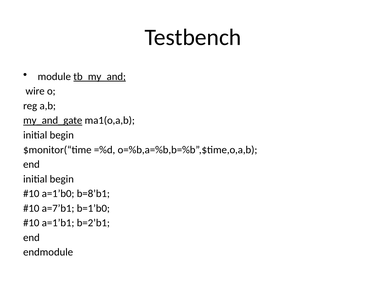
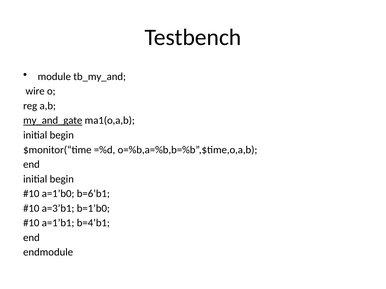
tb_my_and underline: present -> none
b=8’b1: b=8’b1 -> b=6’b1
a=7’b1: a=7’b1 -> a=3’b1
b=2’b1: b=2’b1 -> b=4’b1
